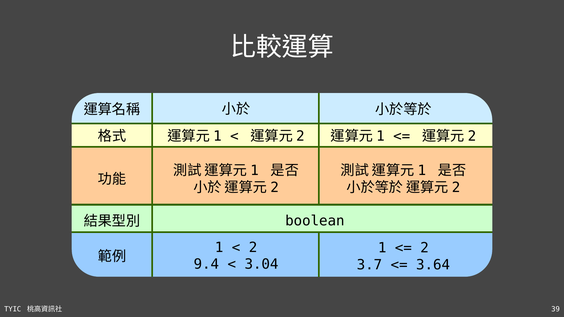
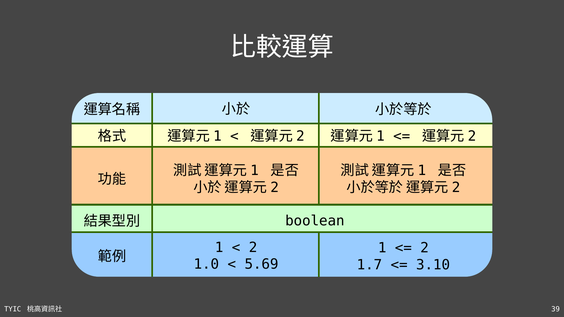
9.4: 9.4 -> 1.0
3.04: 3.04 -> 5.69
3.7: 3.7 -> 1.7
3.64: 3.64 -> 3.10
